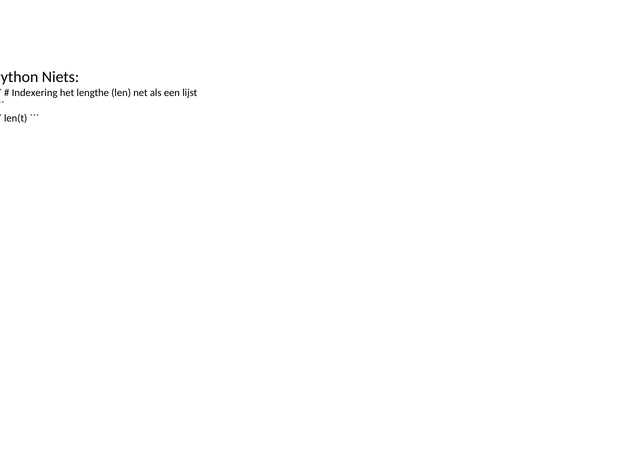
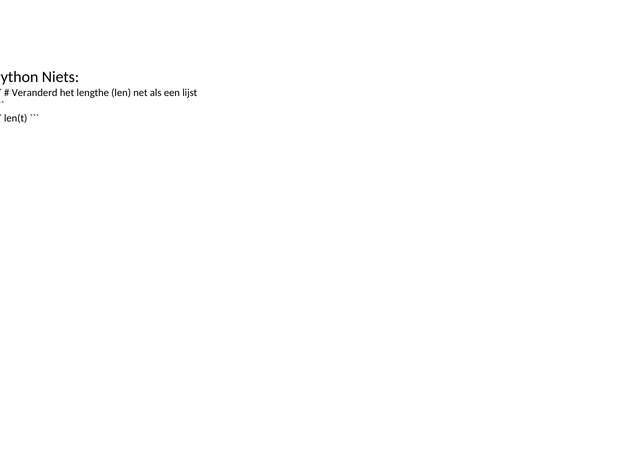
Indexering: Indexering -> Veranderd
